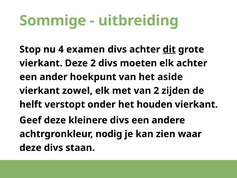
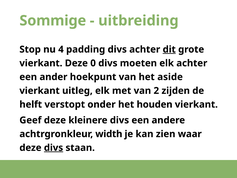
examen: examen -> padding
Deze 2: 2 -> 0
zowel: zowel -> uitleg
nodig: nodig -> width
divs at (54, 148) underline: none -> present
